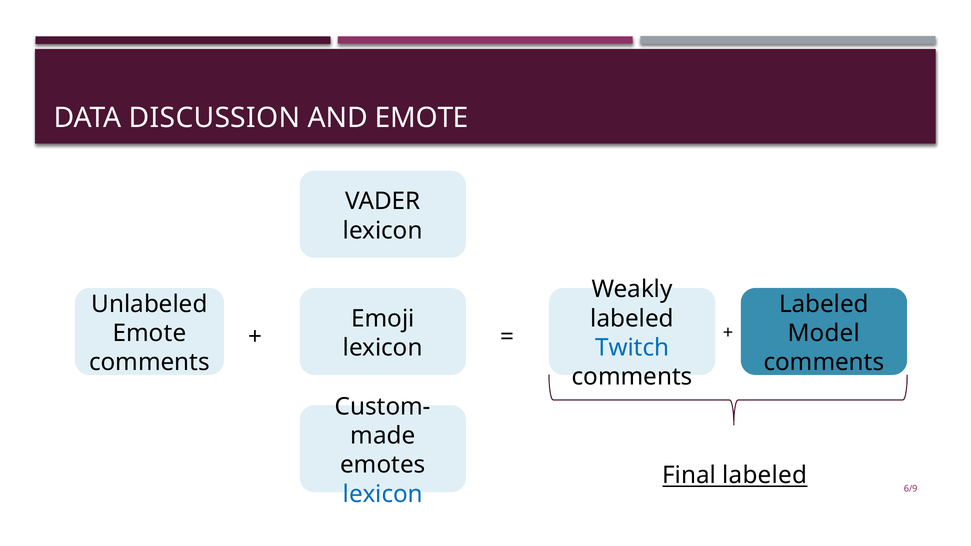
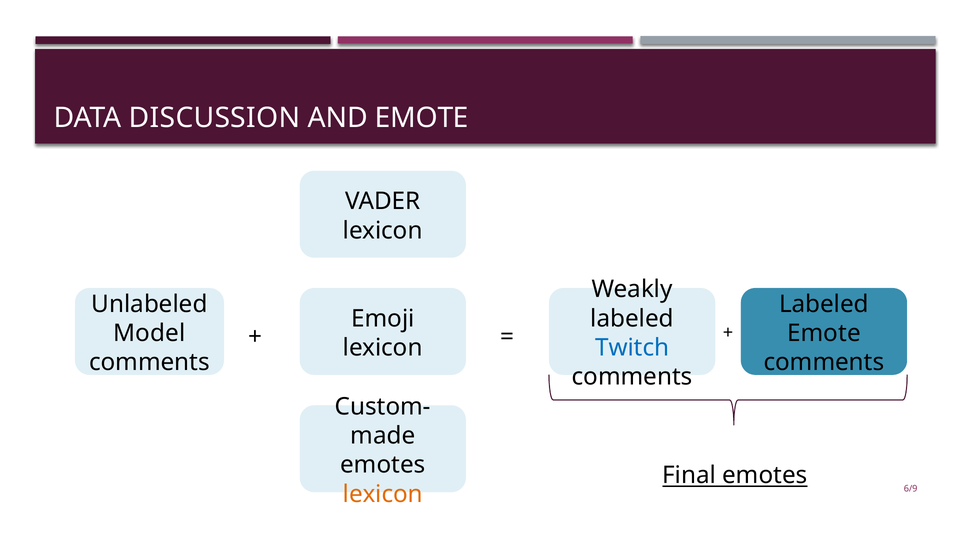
Emote at (149, 333): Emote -> Model
Model at (824, 333): Model -> Emote
Final labeled: labeled -> emotes
lexicon at (383, 494) colour: blue -> orange
